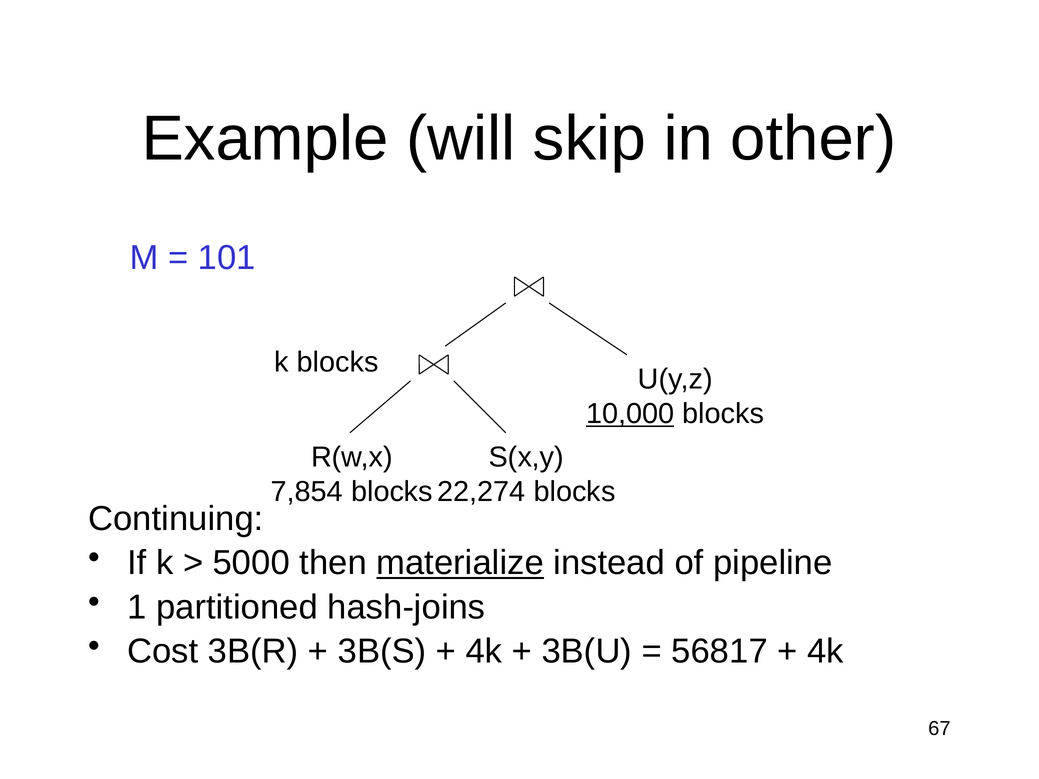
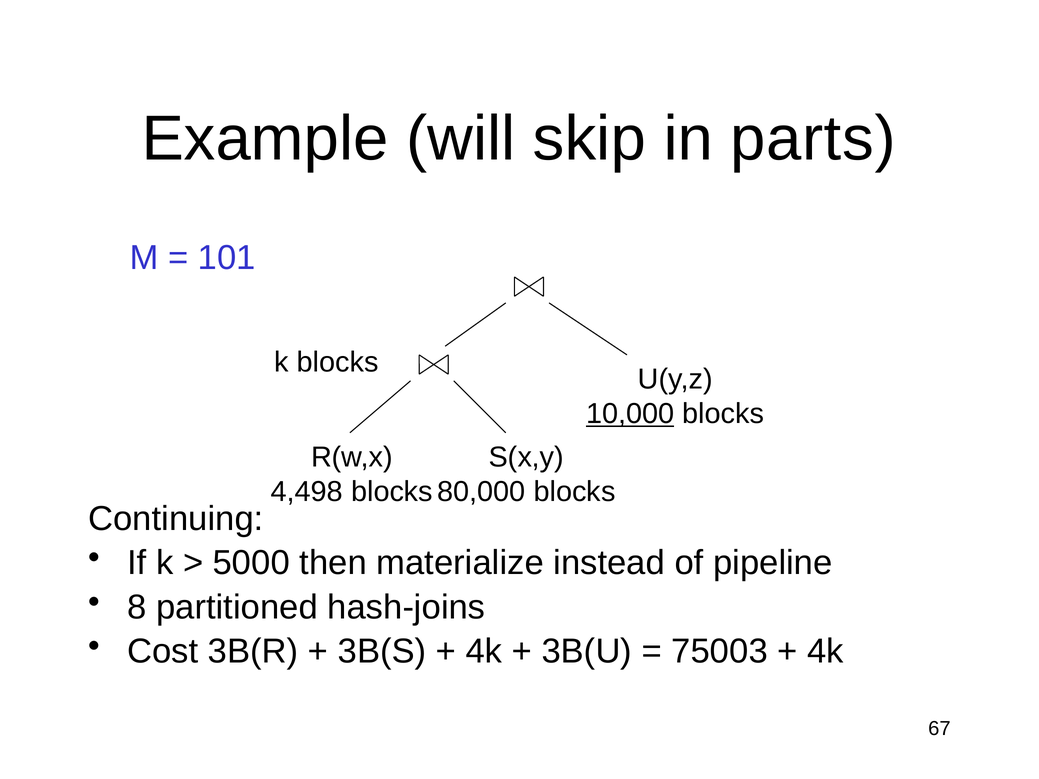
other: other -> parts
7,854: 7,854 -> 4,498
22,274: 22,274 -> 80,000
materialize underline: present -> none
1: 1 -> 8
56817: 56817 -> 75003
